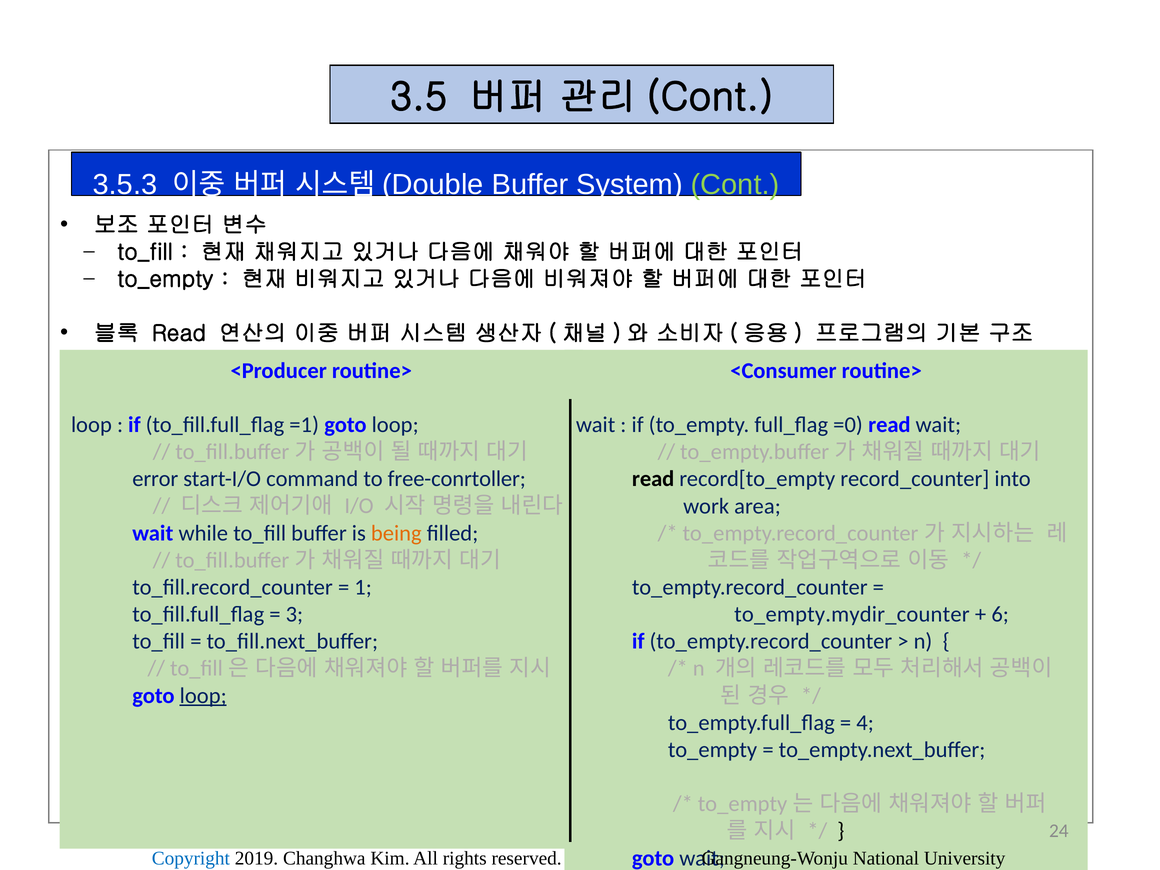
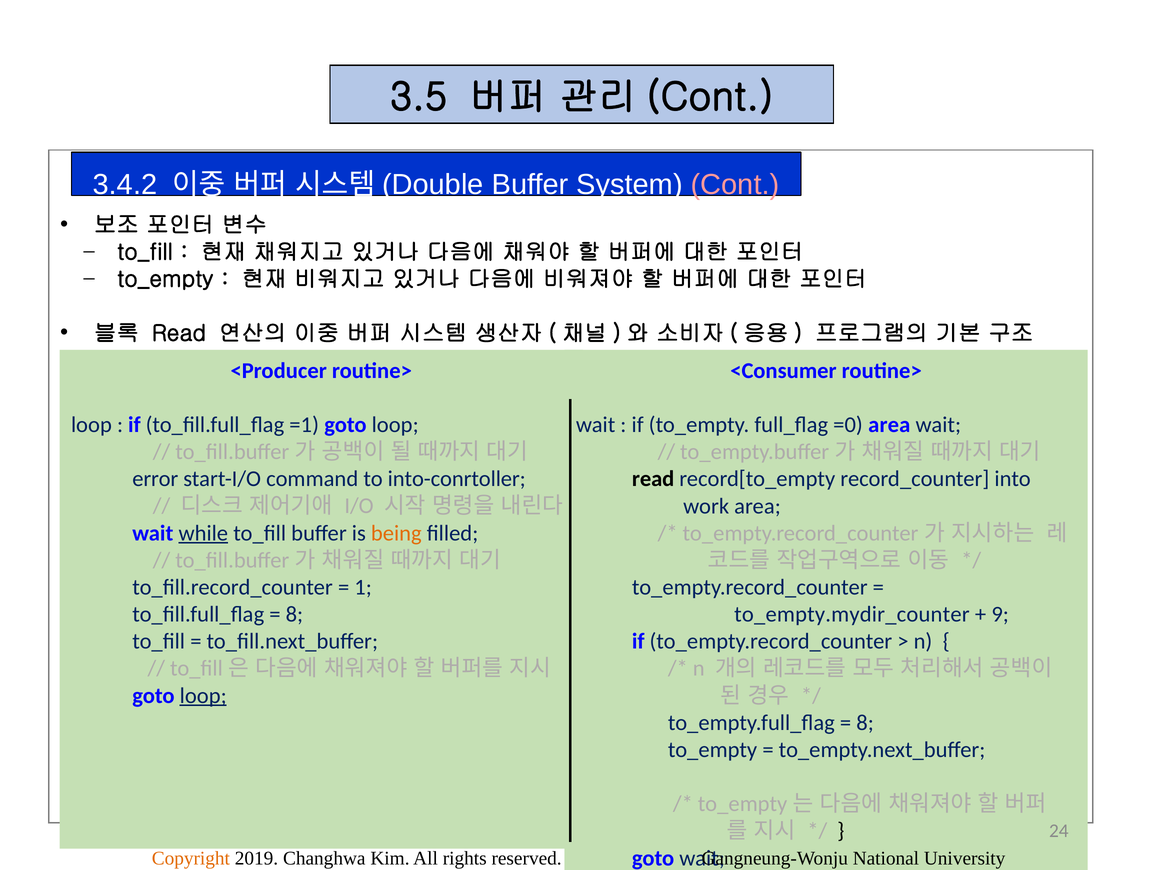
3.5.3: 3.5.3 -> 3.4.2
Cont colour: light green -> pink
=0 read: read -> area
free-conrtoller: free-conrtoller -> into-conrtoller
while underline: none -> present
3 at (294, 614): 3 -> 8
6: 6 -> 9
4 at (865, 723): 4 -> 8
Copyright colour: blue -> orange
